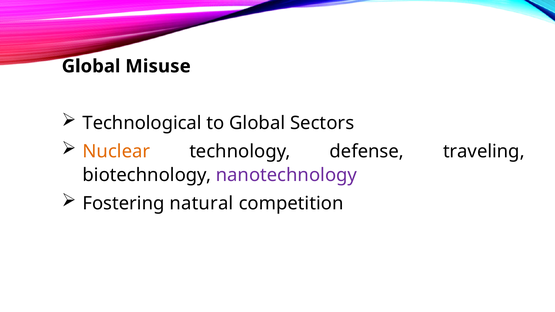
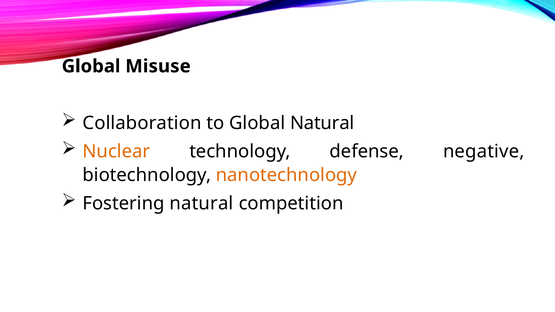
Technological: Technological -> Collaboration
Global Sectors: Sectors -> Natural
traveling: traveling -> negative
nanotechnology colour: purple -> orange
